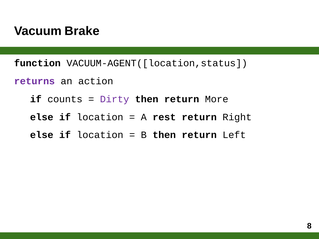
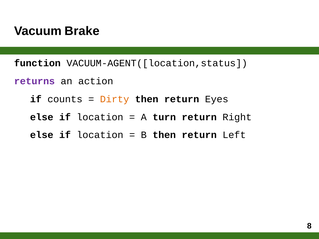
Dirty colour: purple -> orange
More: More -> Eyes
rest: rest -> turn
